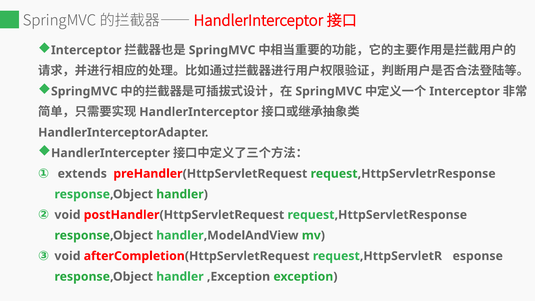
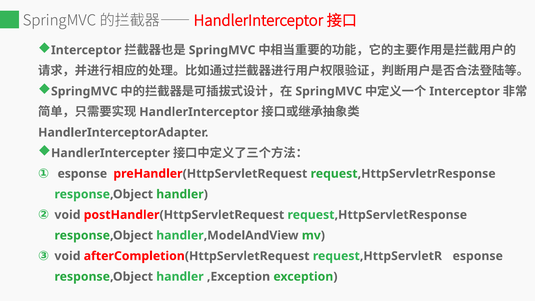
extends at (82, 174): extends -> esponse
